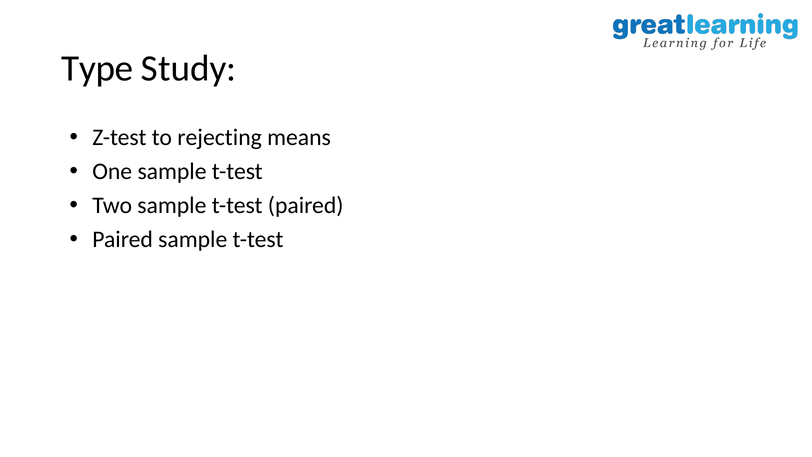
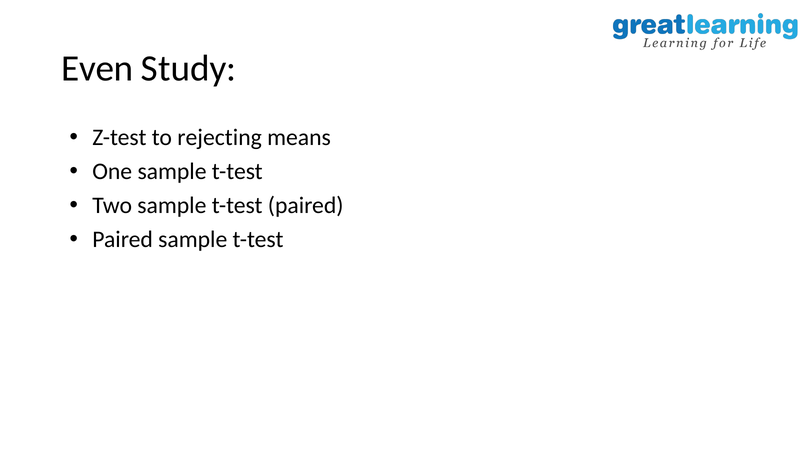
Type: Type -> Even
